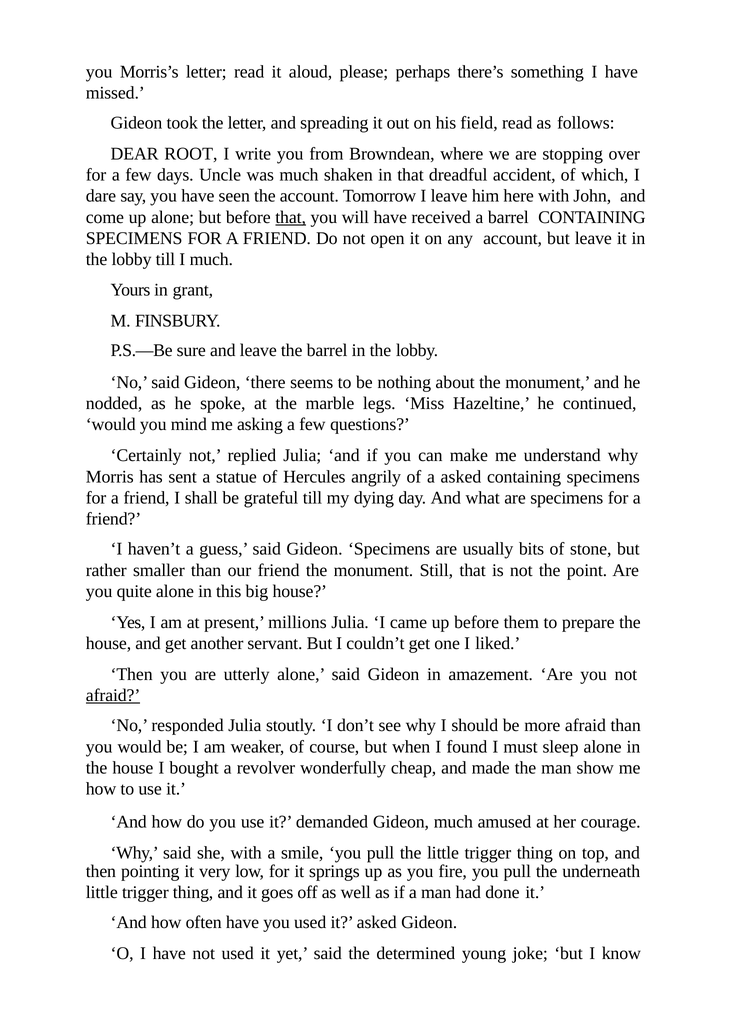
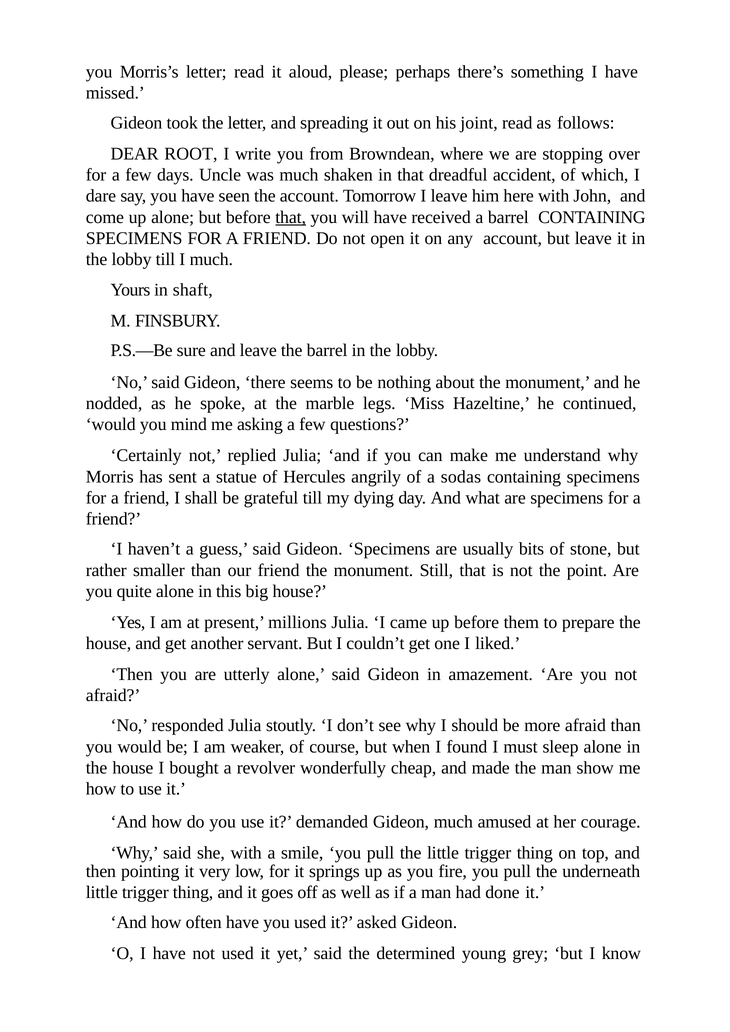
field: field -> joint
grant: grant -> shaft
a asked: asked -> sodas
afraid at (113, 696) underline: present -> none
joke: joke -> grey
